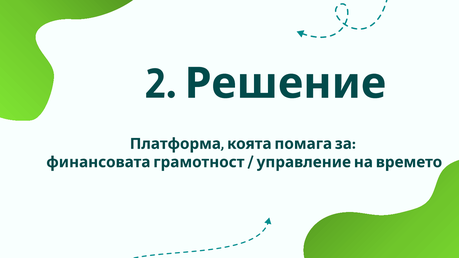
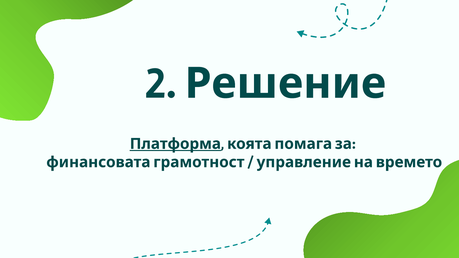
Платформа underline: none -> present
